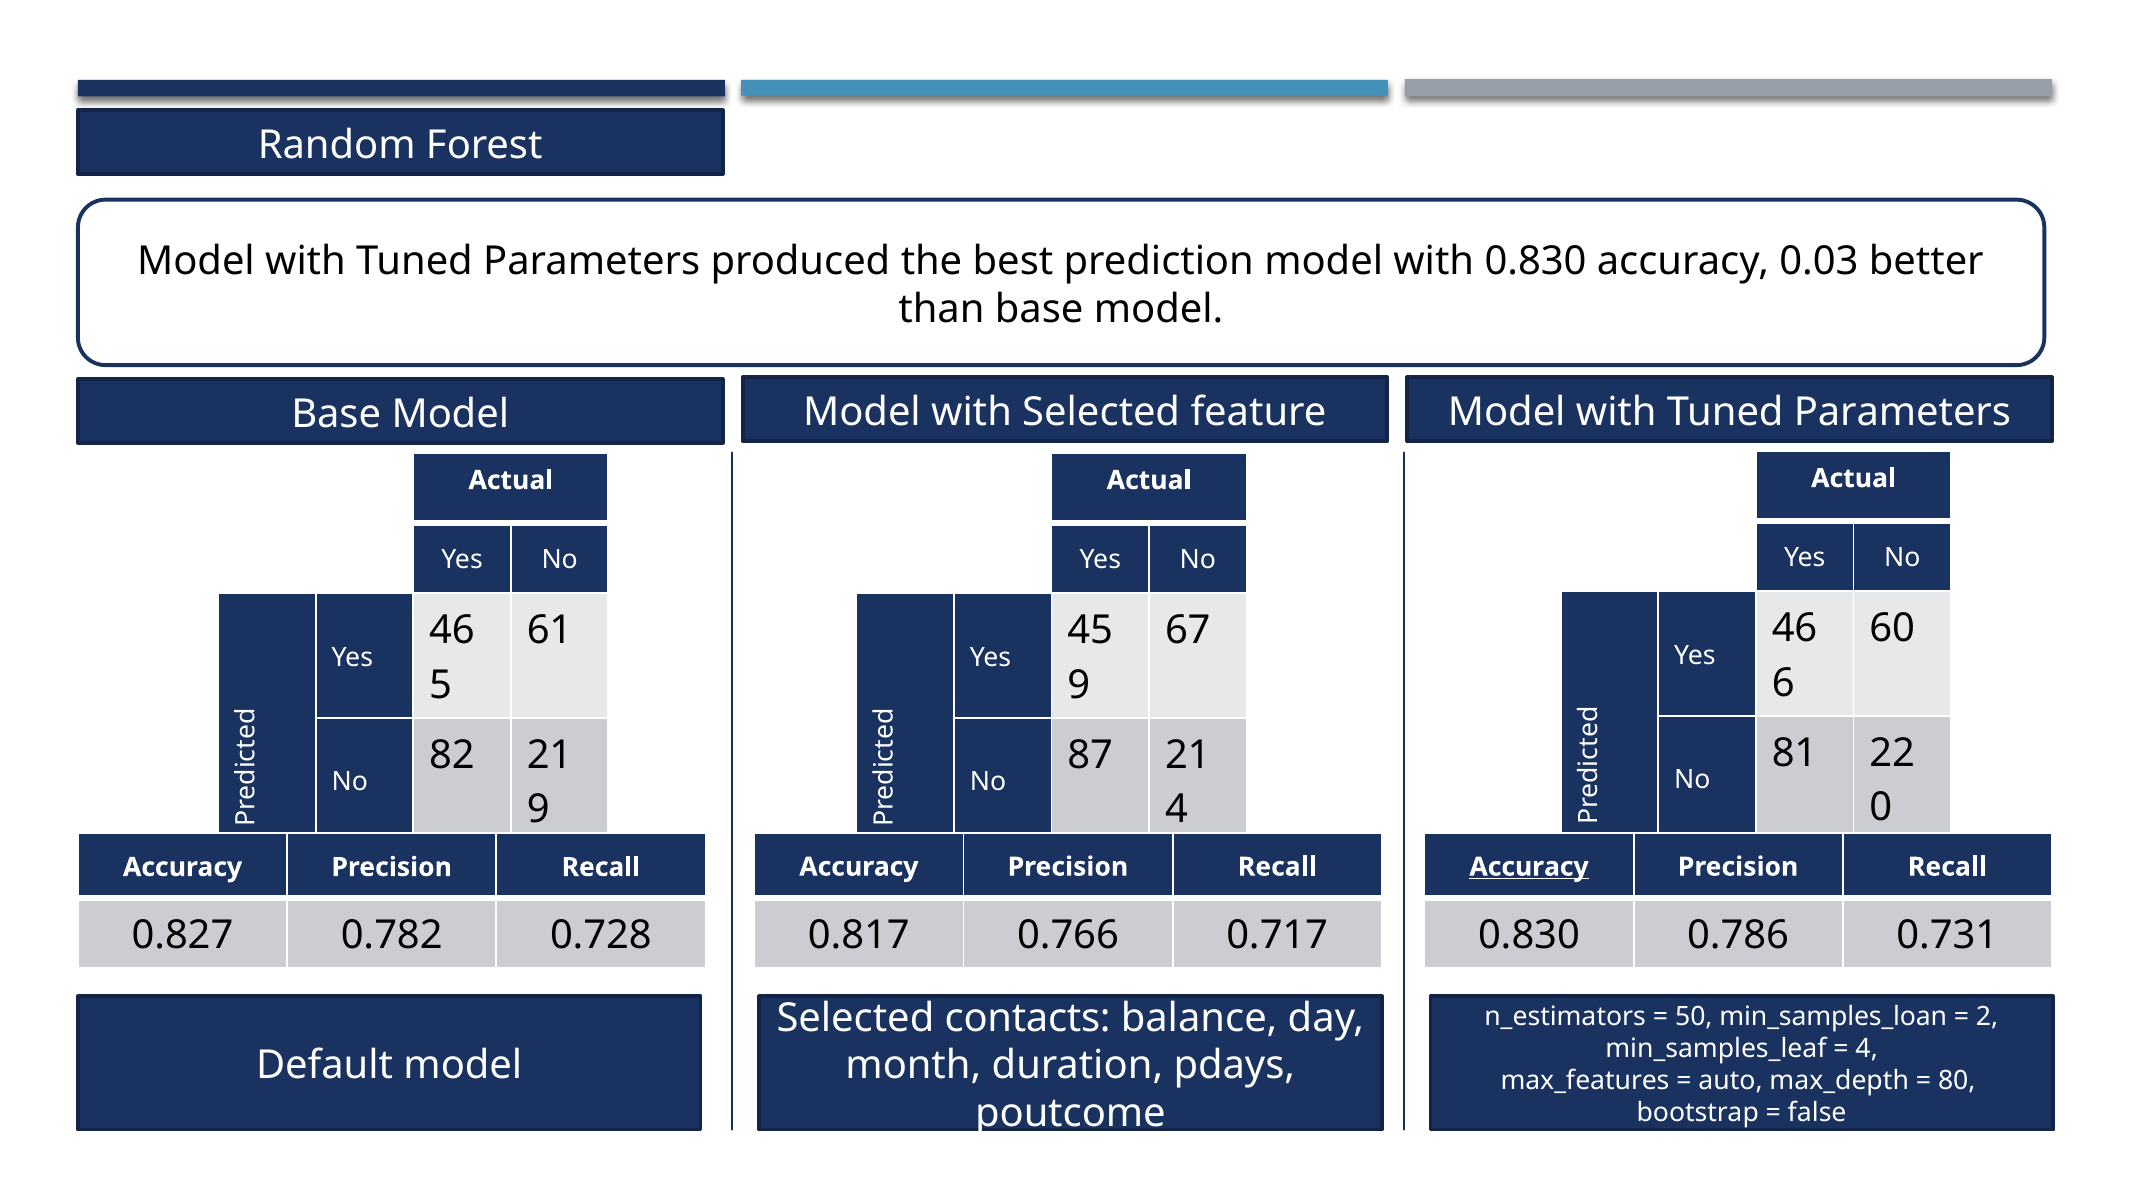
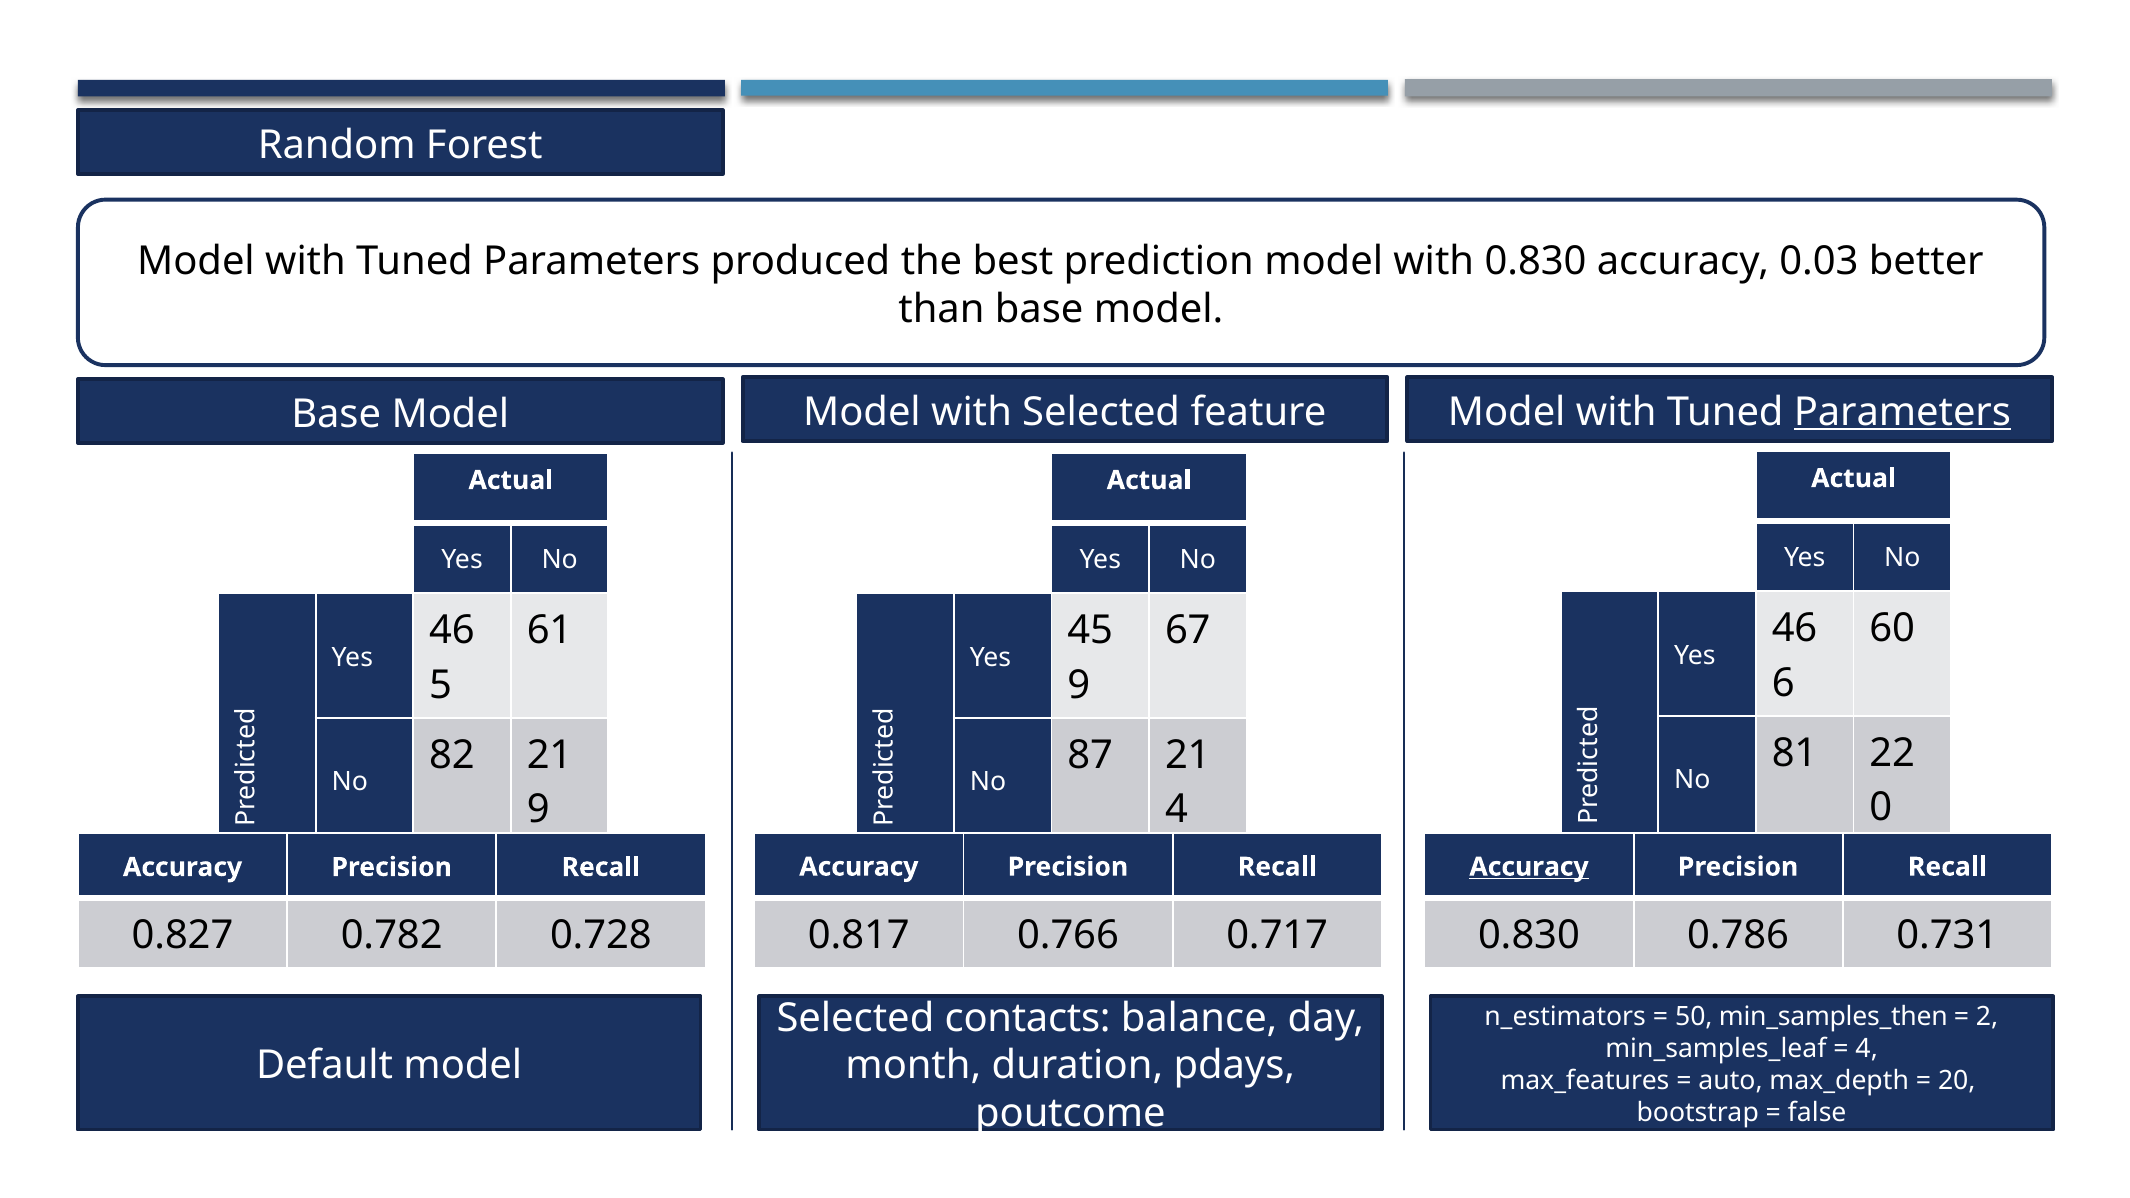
Parameters at (1902, 412) underline: none -> present
min_samples_loan: min_samples_loan -> min_samples_then
80: 80 -> 20
